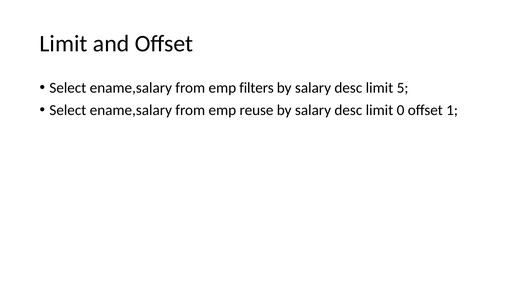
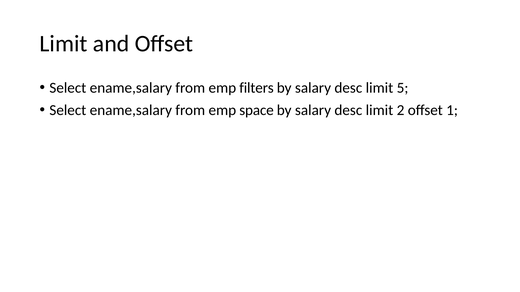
reuse: reuse -> space
0: 0 -> 2
